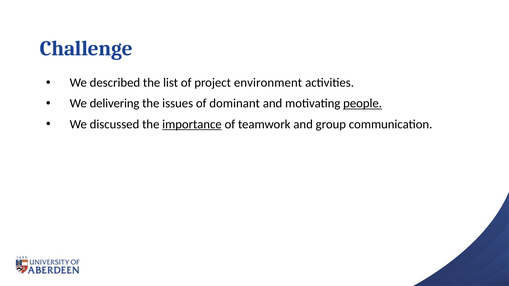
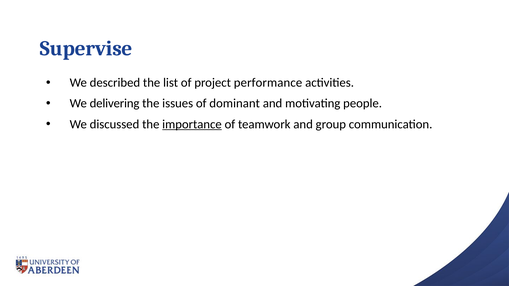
Challenge: Challenge -> Supervise
environment: environment -> performance
people underline: present -> none
